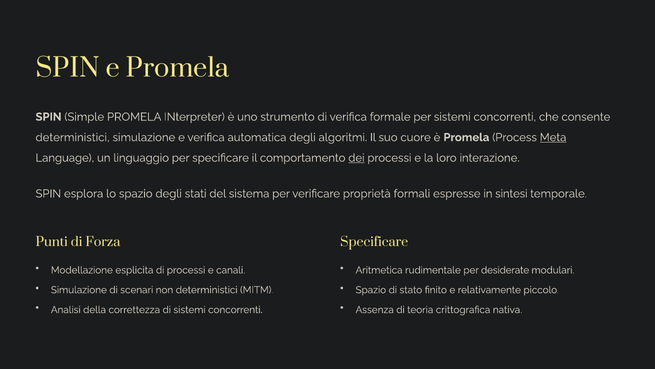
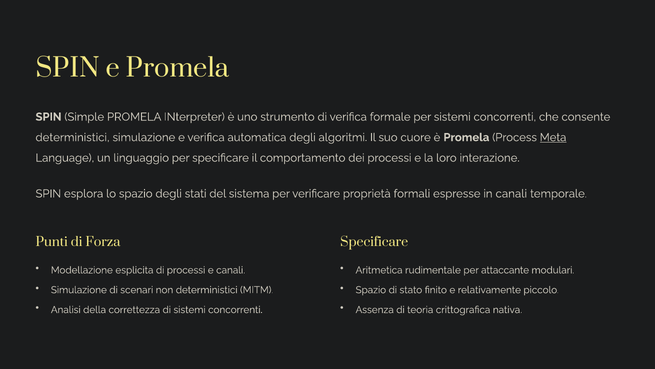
dei underline: present -> none
in sintesi: sintesi -> canali
desiderate: desiderate -> attaccante
